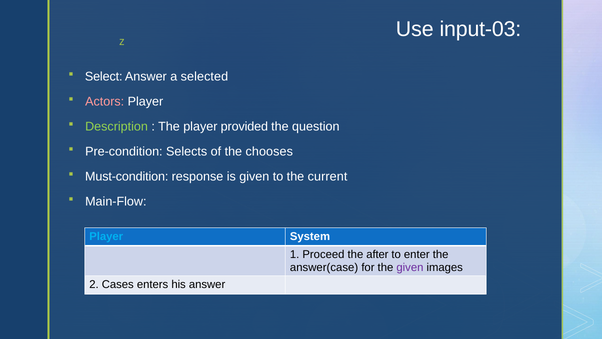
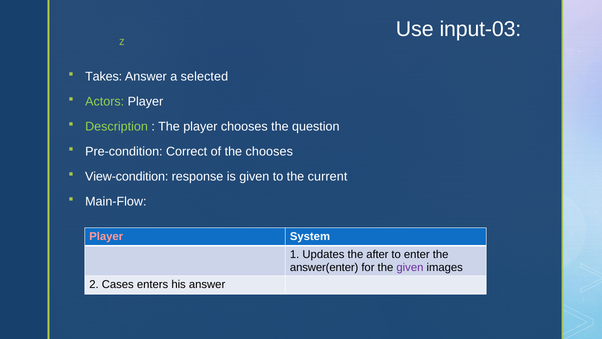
Select: Select -> Takes
Actors colour: pink -> light green
player provided: provided -> chooses
Selects: Selects -> Correct
Must-condition: Must-condition -> View-condition
Player at (106, 236) colour: light blue -> pink
Proceed: Proceed -> Updates
answer(case: answer(case -> answer(enter
